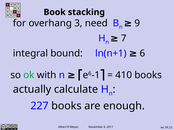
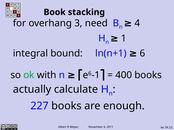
9 at (137, 23): 9 -> 4
7: 7 -> 1
410: 410 -> 400
